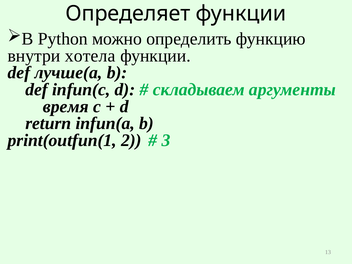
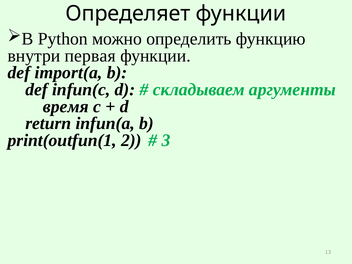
хотела: хотела -> первая
лучше(a: лучше(a -> import(a
